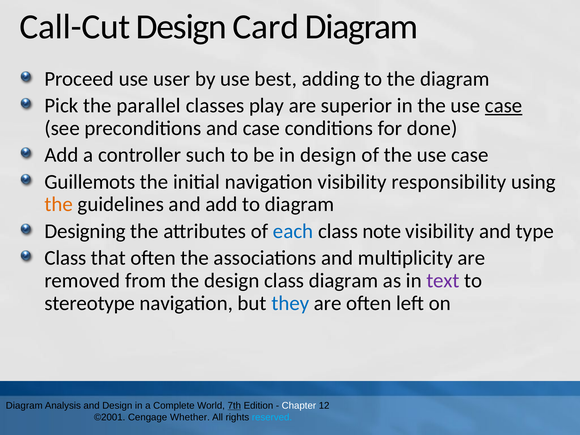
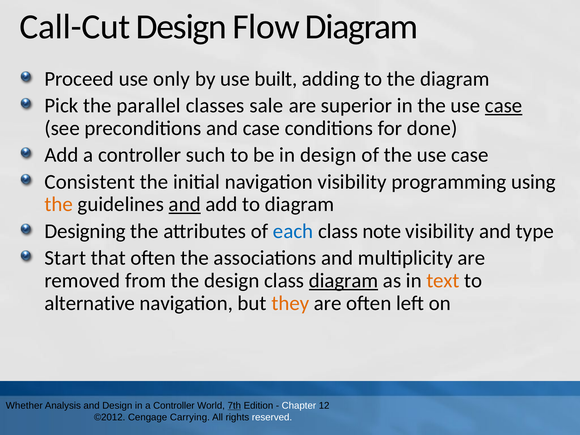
Card: Card -> Flow
user: user -> only
best: best -> built
play: play -> sale
Guillemots: Guillemots -> Consistent
responsibility: responsibility -> programming
and at (185, 204) underline: none -> present
Class at (65, 258): Class -> Start
diagram at (344, 281) underline: none -> present
text colour: purple -> orange
stereotype: stereotype -> alternative
they colour: blue -> orange
Diagram at (24, 406): Diagram -> Whether
in a Complete: Complete -> Controller
©2001: ©2001 -> ©2012
Whether: Whether -> Carrying
reserved colour: light blue -> white
